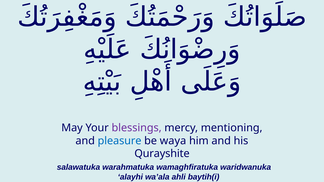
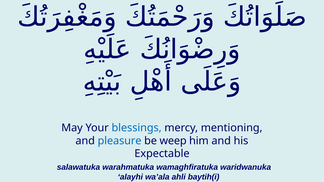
blessings colour: purple -> blue
waya: waya -> weep
Qurayshite: Qurayshite -> Expectable
